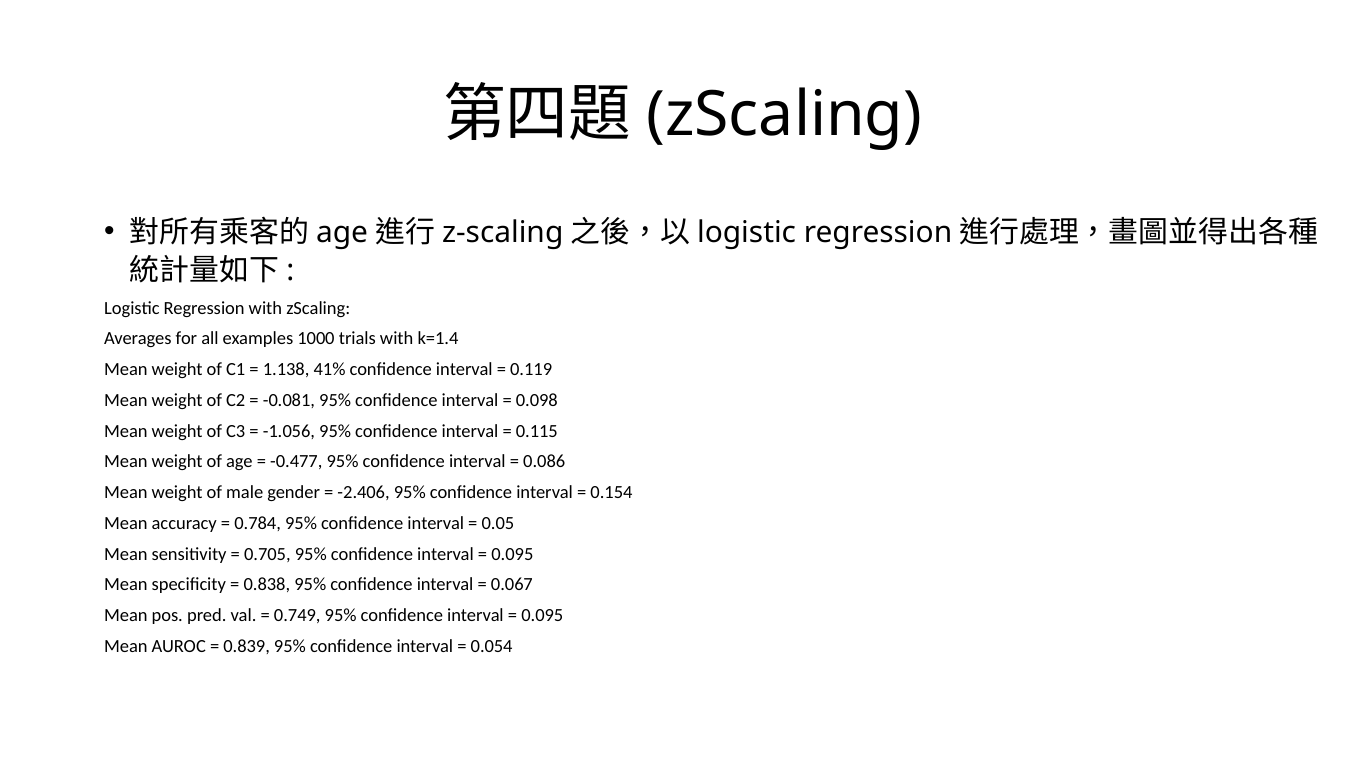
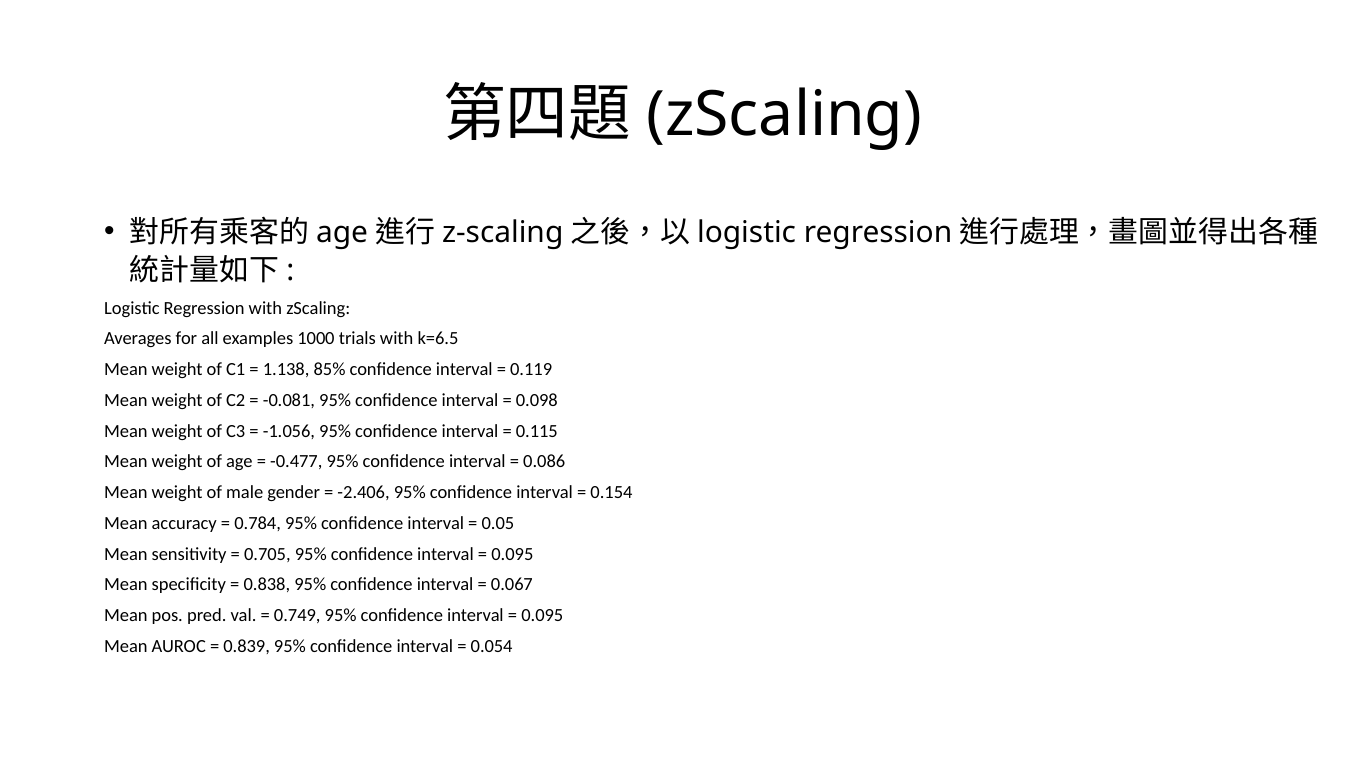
k=1.4: k=1.4 -> k=6.5
41%: 41% -> 85%
